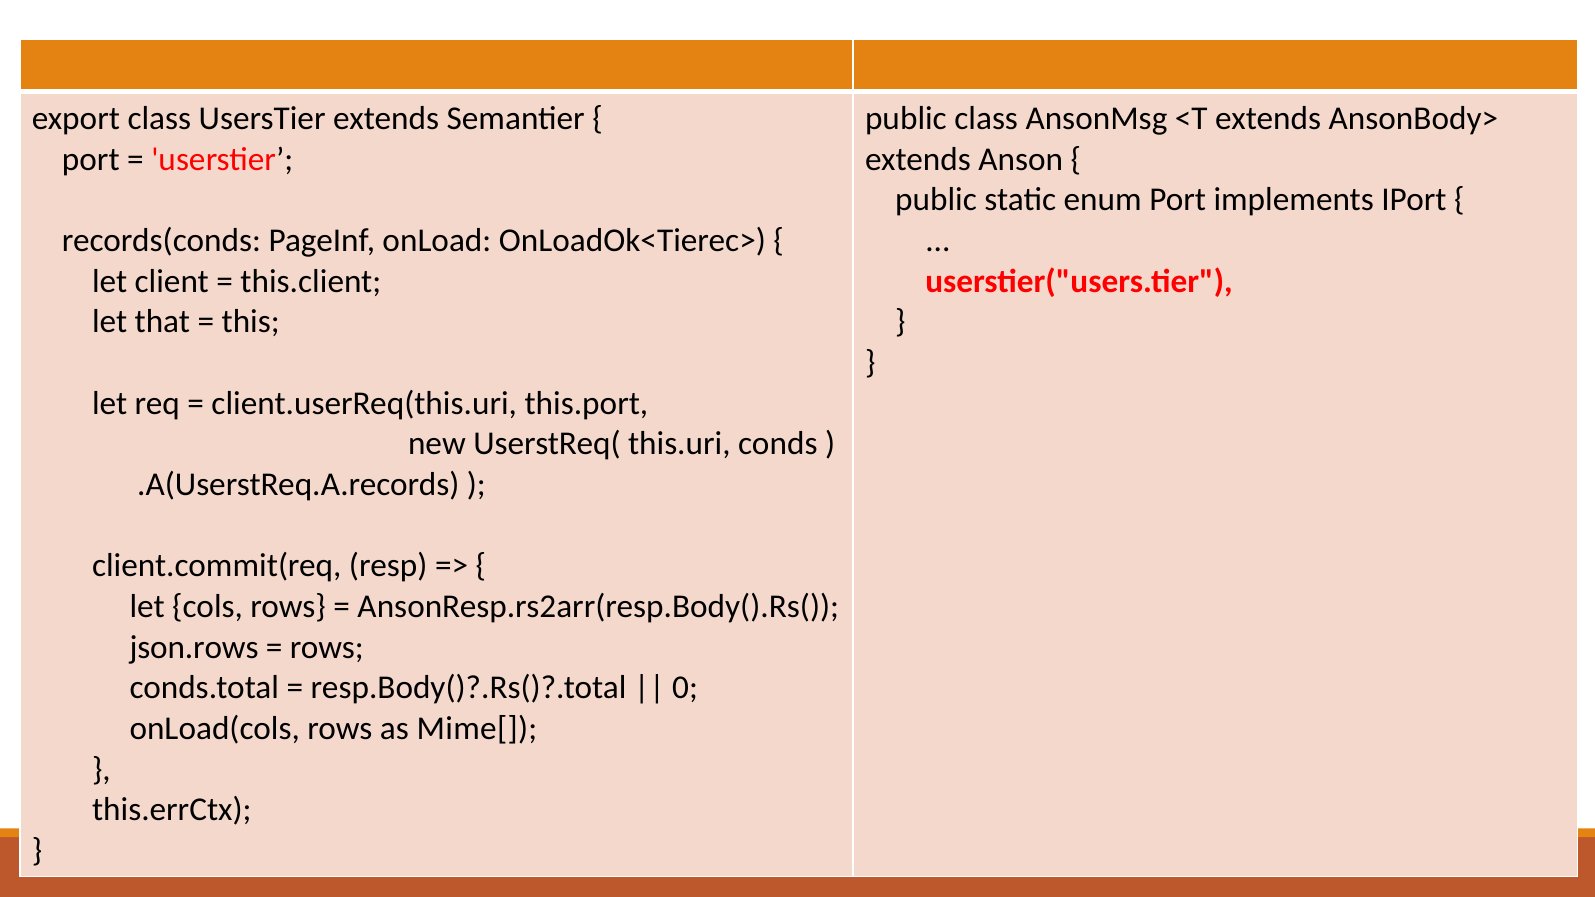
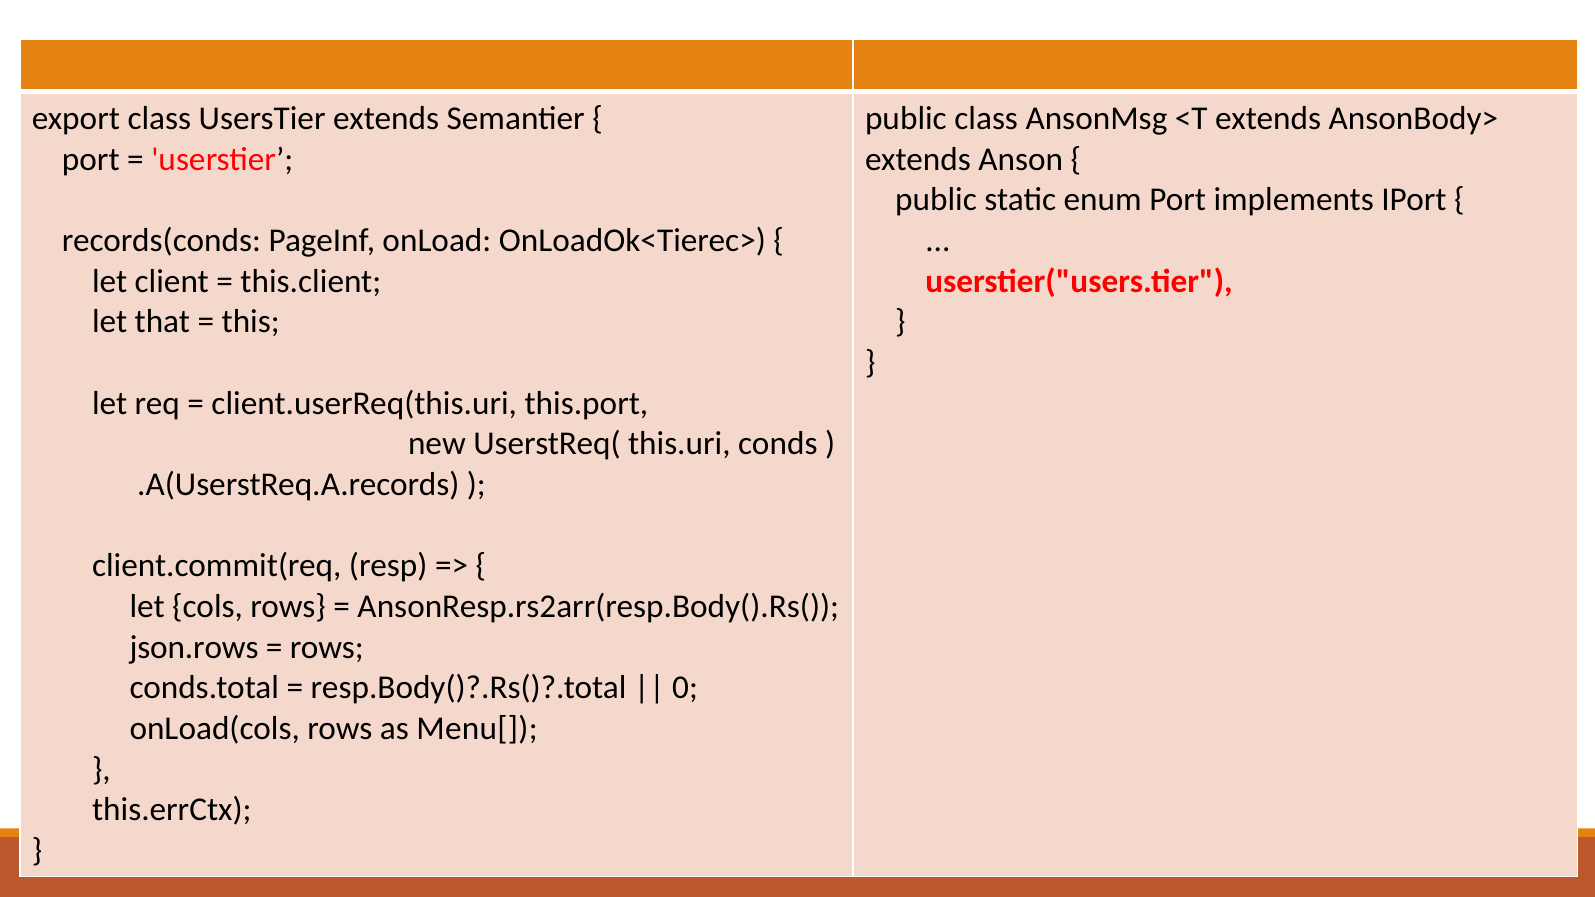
Mime[: Mime[ -> Menu[
